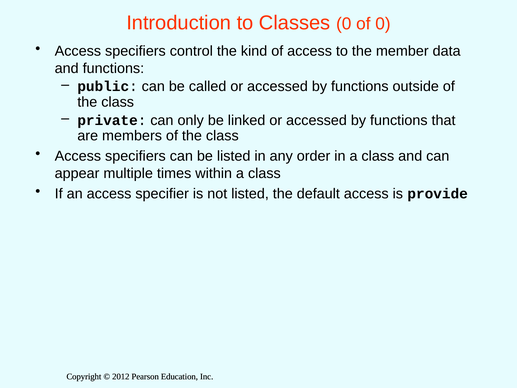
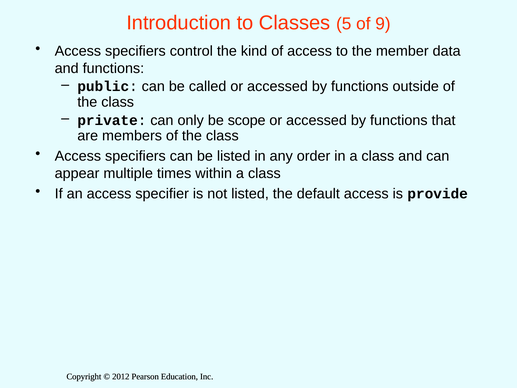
Classes 0: 0 -> 5
of 0: 0 -> 9
linked: linked -> scope
